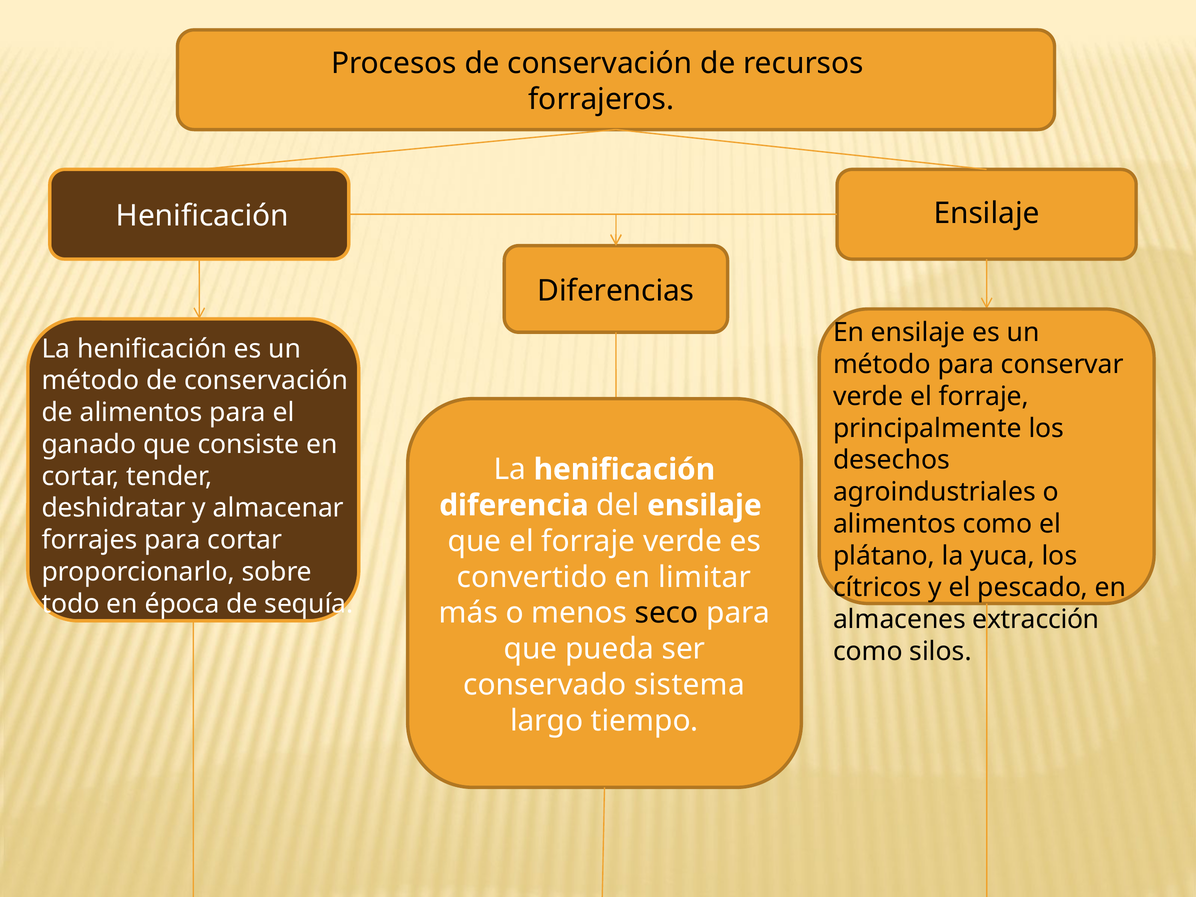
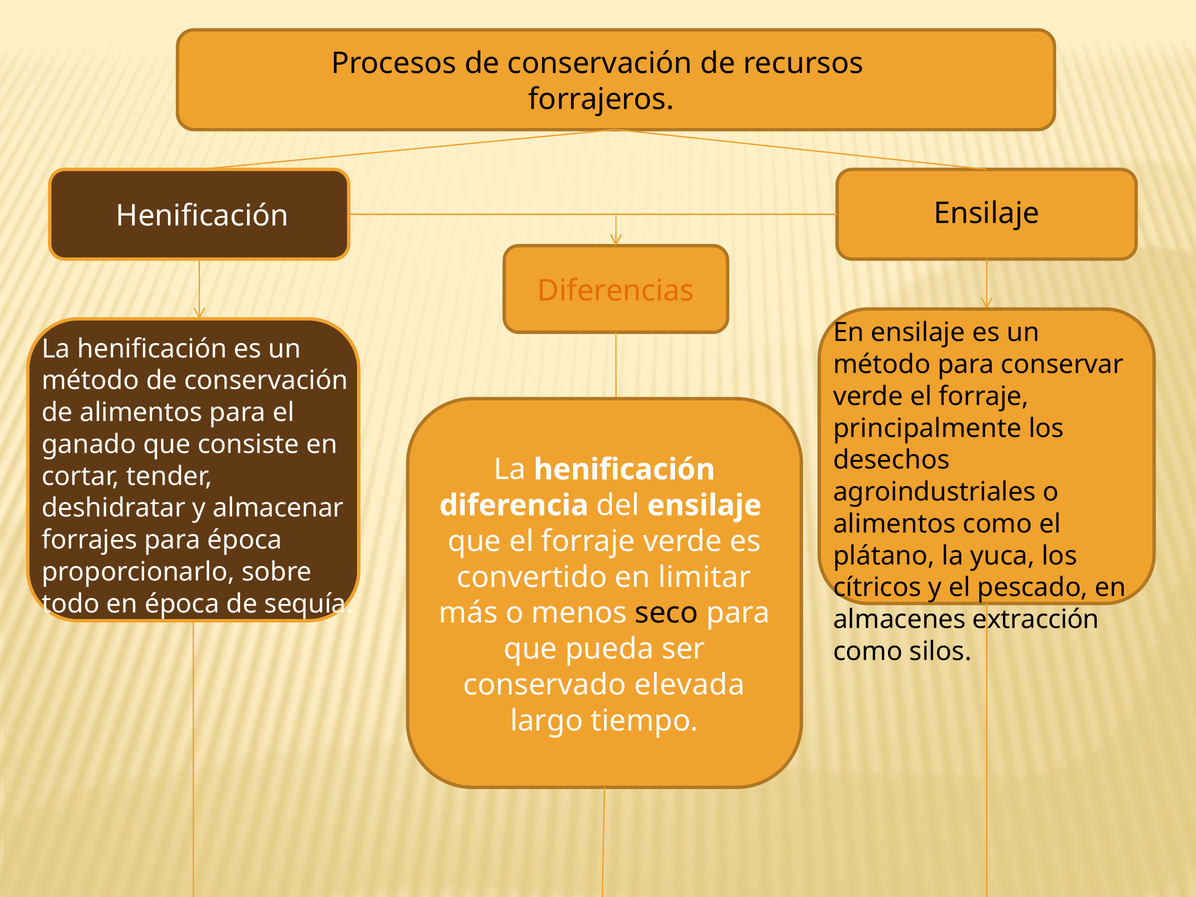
Diferencias colour: black -> orange
para cortar: cortar -> época
sistema: sistema -> elevada
